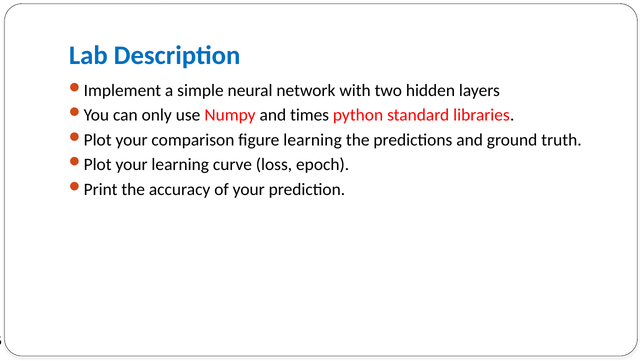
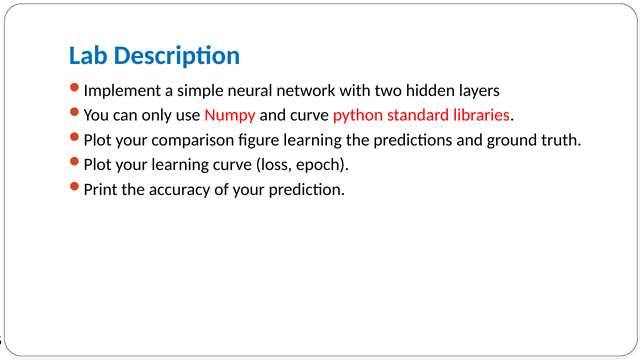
and times: times -> curve
